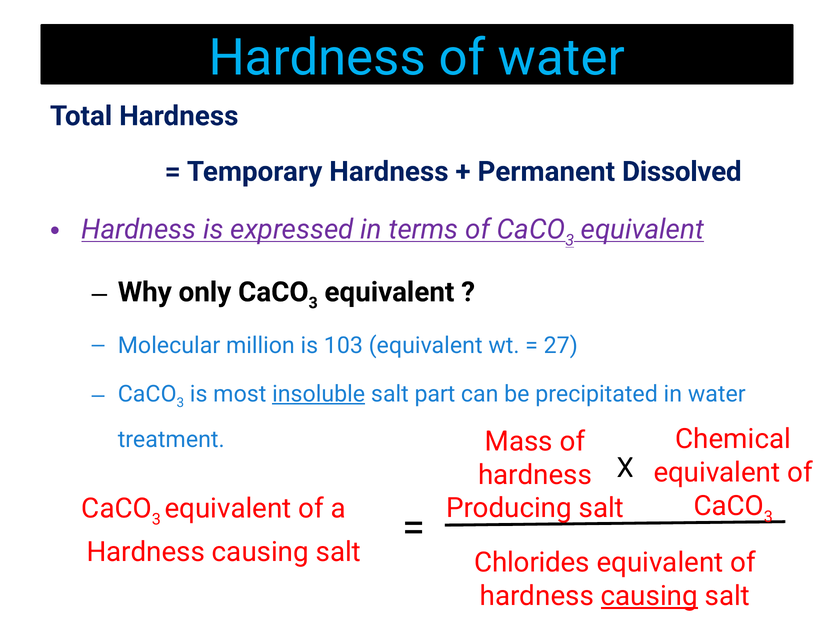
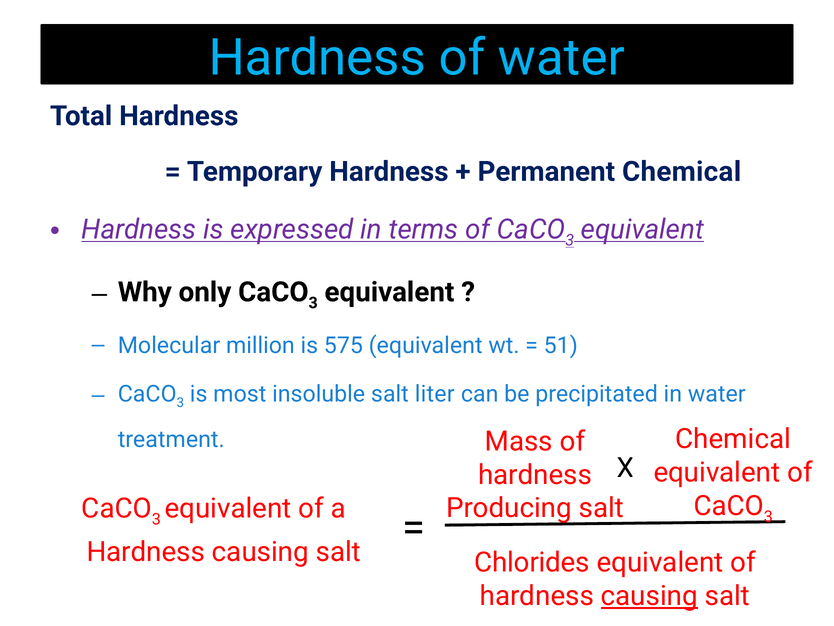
Permanent Dissolved: Dissolved -> Chemical
103: 103 -> 575
27: 27 -> 51
insoluble underline: present -> none
part: part -> liter
